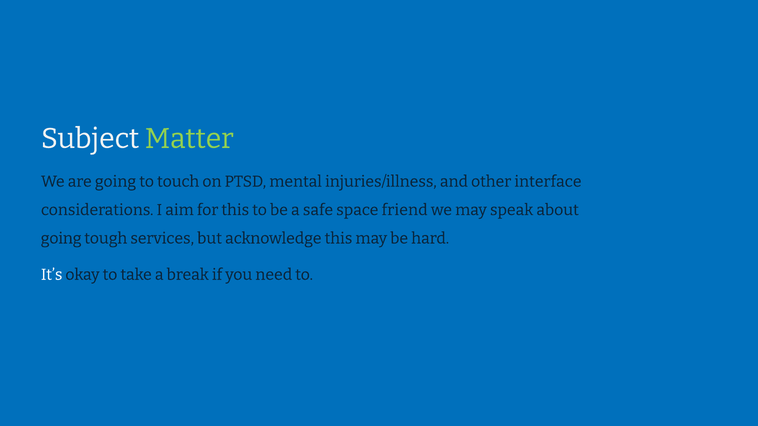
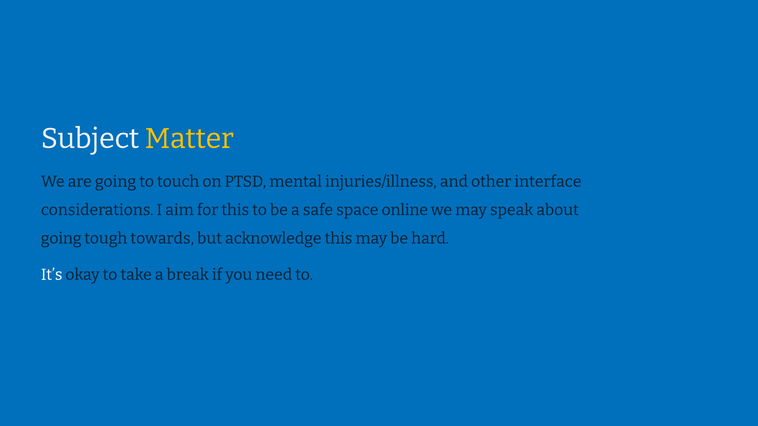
Matter colour: light green -> yellow
friend: friend -> online
services: services -> towards
